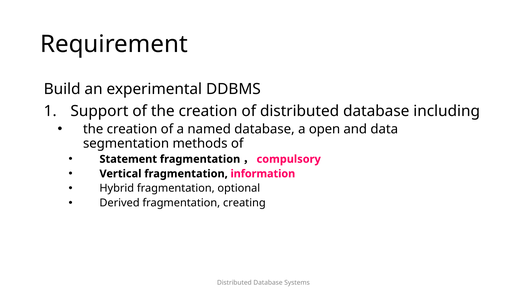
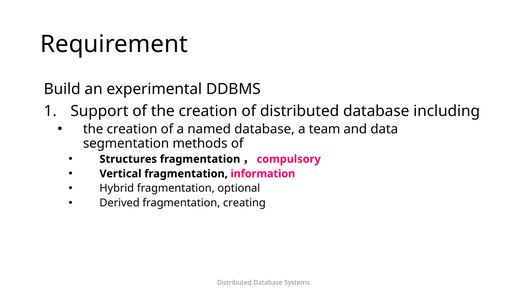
open: open -> team
Statement: Statement -> Structures
